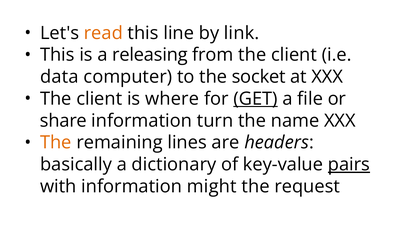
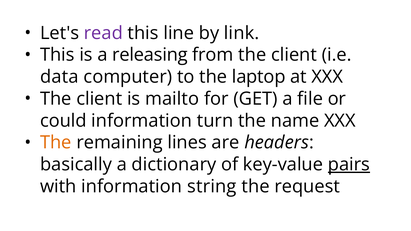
read colour: orange -> purple
socket: socket -> laptop
where: where -> mailto
GET underline: present -> none
share: share -> could
might: might -> string
